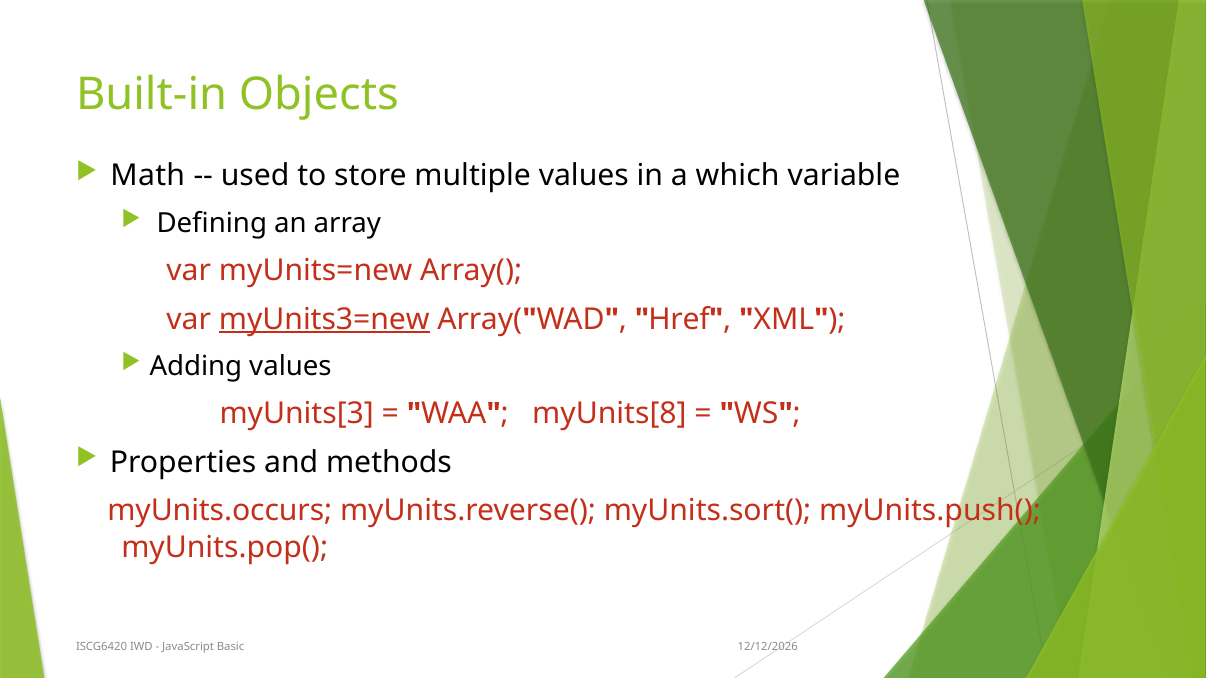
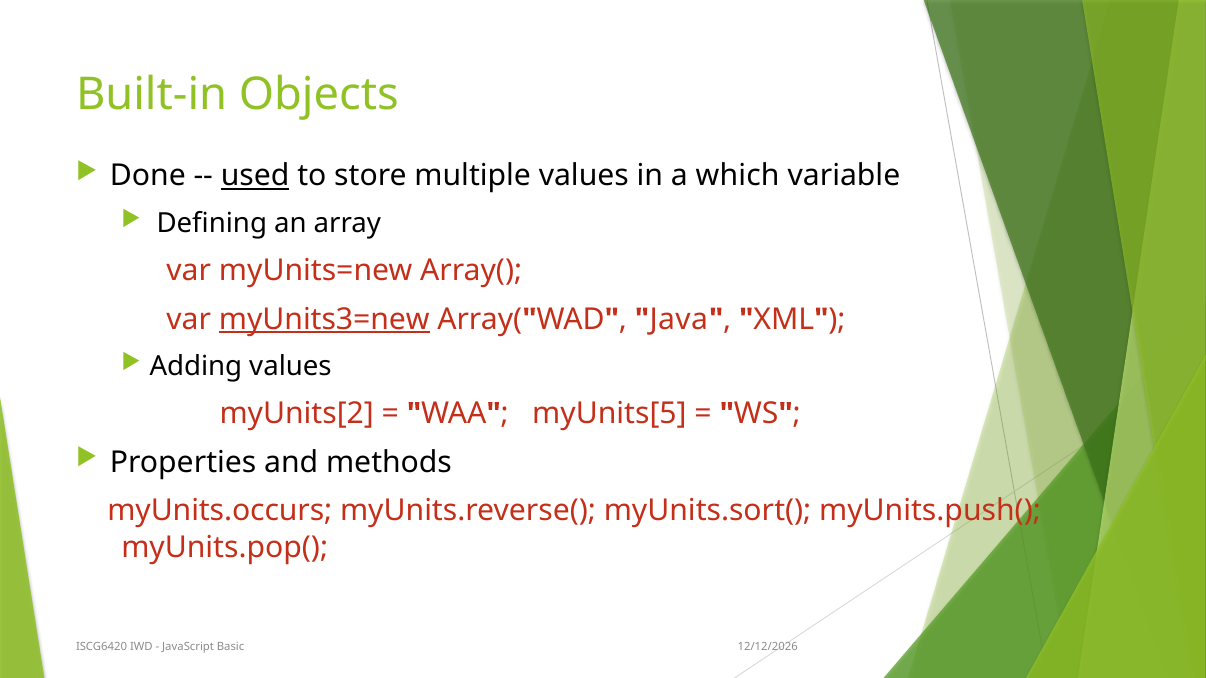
Math: Math -> Done
used underline: none -> present
Href: Href -> Java
myUnits[3: myUnits[3 -> myUnits[2
myUnits[8: myUnits[8 -> myUnits[5
